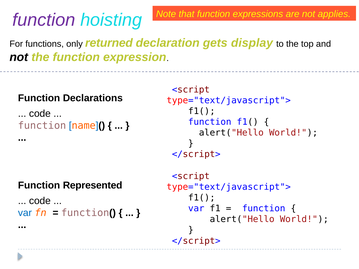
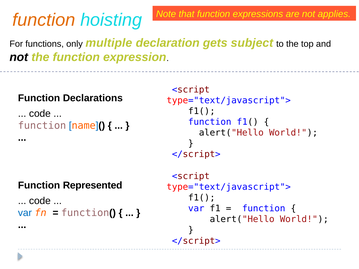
function at (44, 20) colour: purple -> orange
returned: returned -> multiple
display: display -> subject
